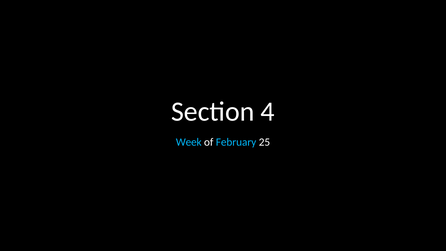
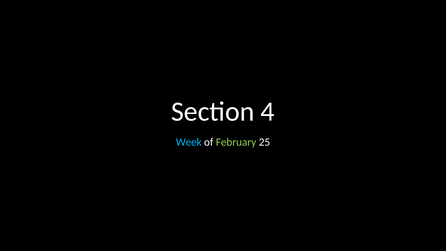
February colour: light blue -> light green
